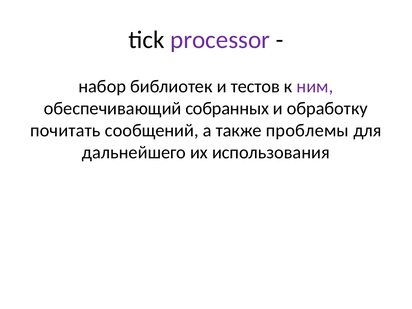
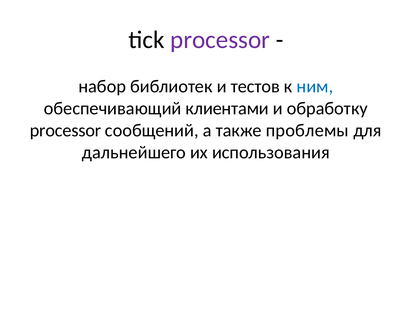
ним colour: purple -> blue
собранных: собранных -> клиентами
почитать at (65, 130): почитать -> processor
